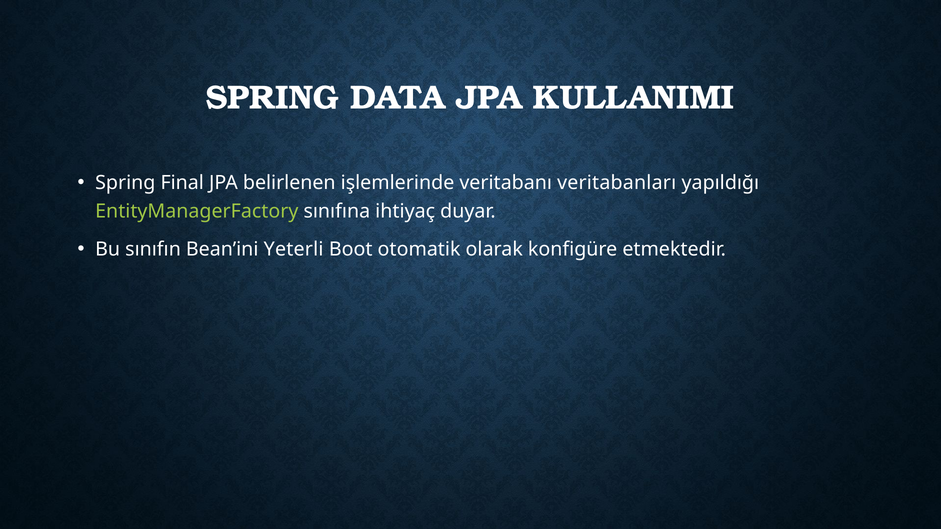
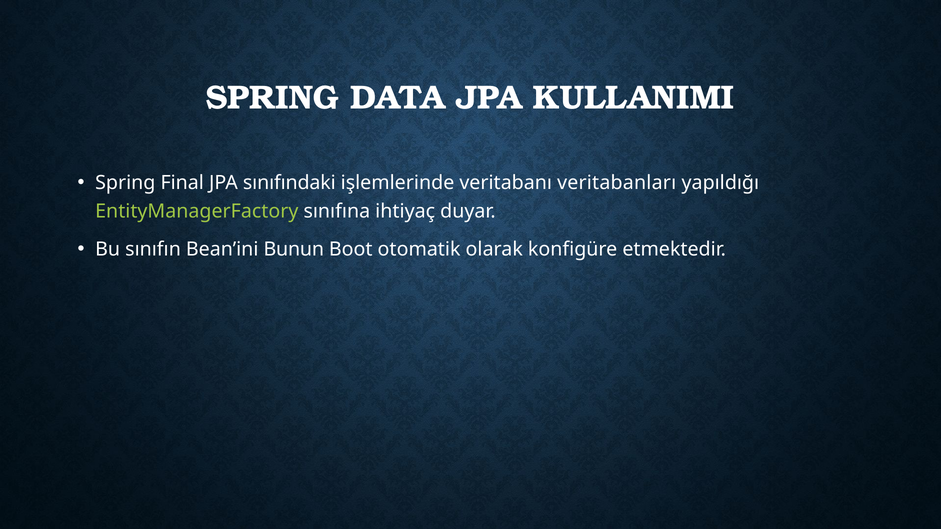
belirlenen: belirlenen -> sınıfındaki
Yeterli: Yeterli -> Bunun
